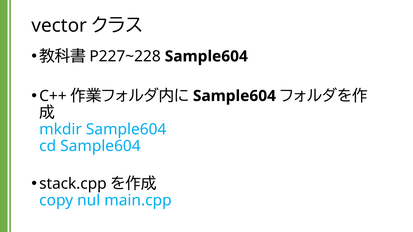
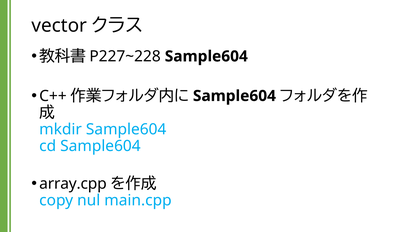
stack.cpp: stack.cpp -> array.cpp
